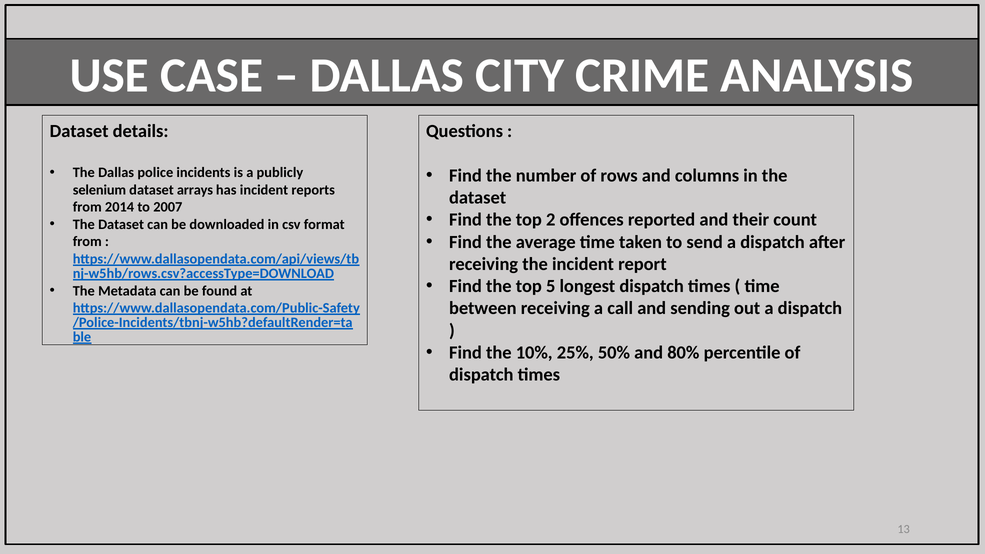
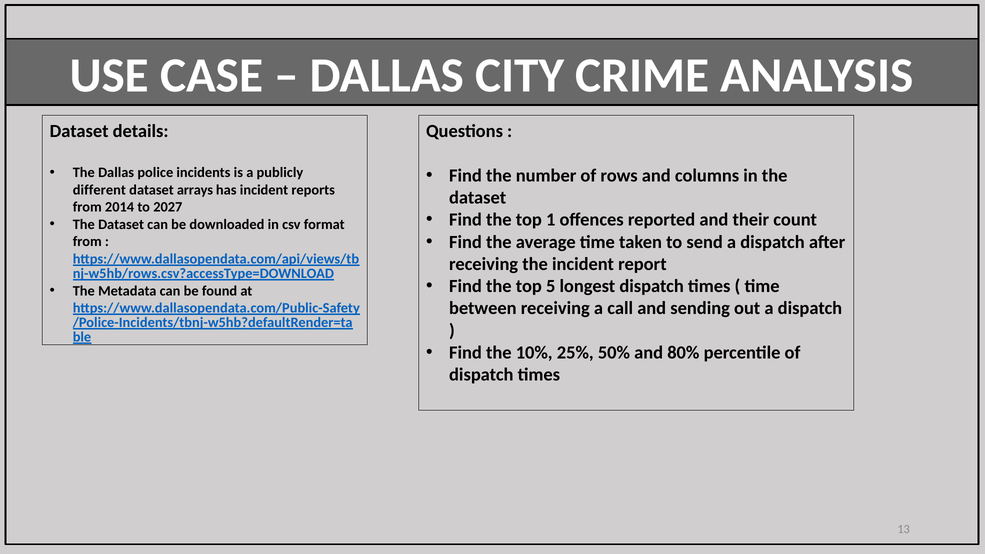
selenium: selenium -> different
2007: 2007 -> 2027
2: 2 -> 1
